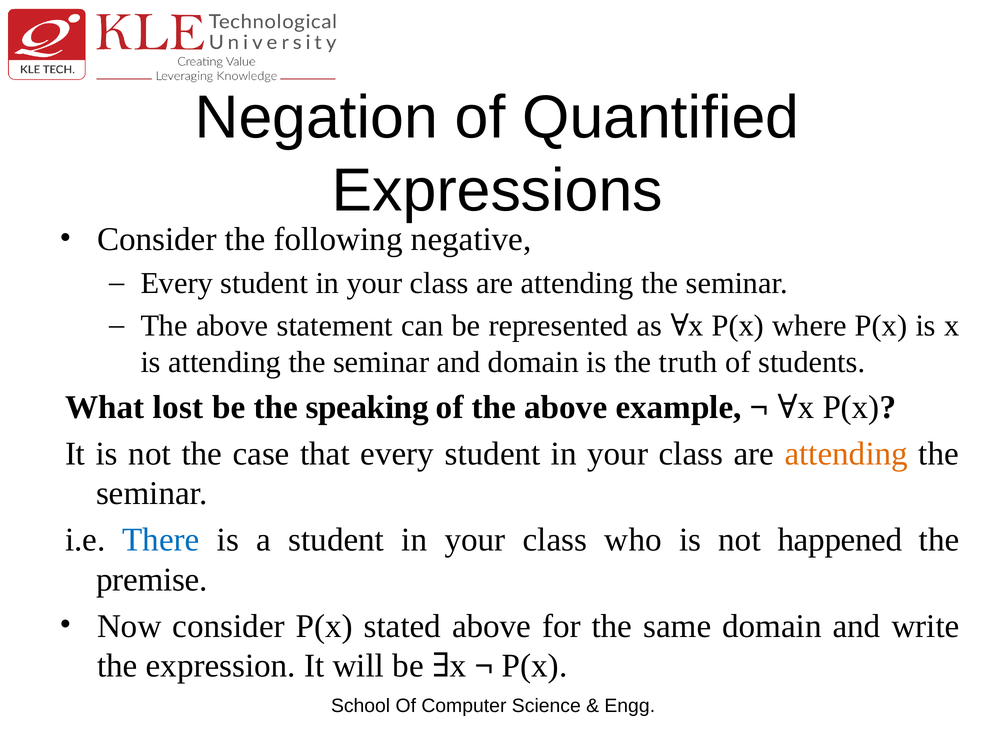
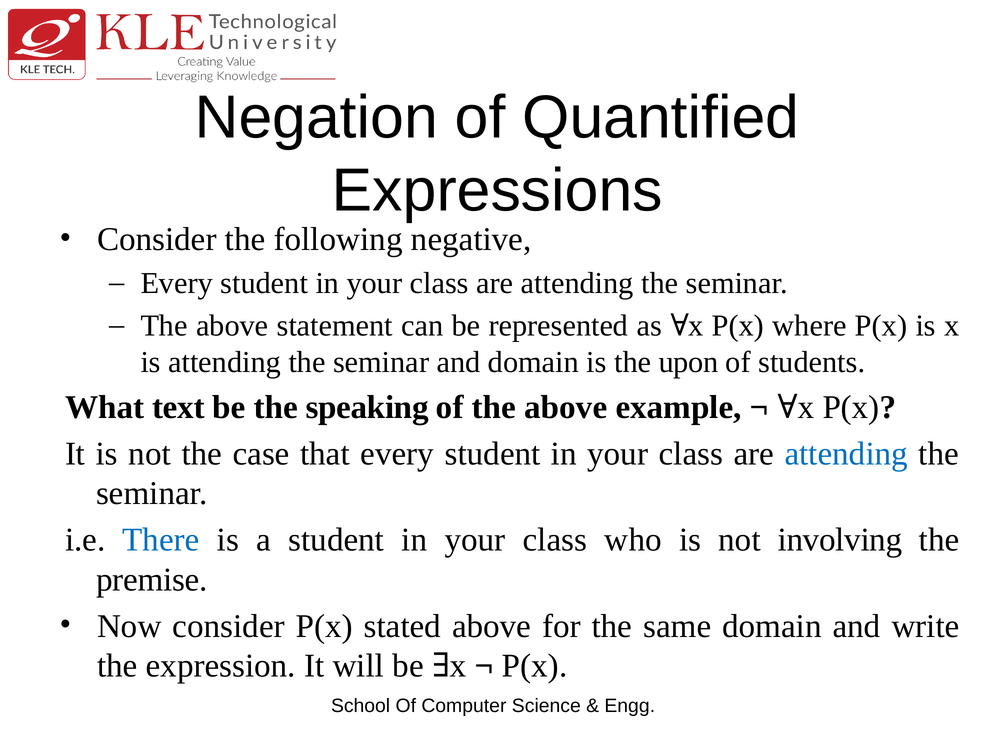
truth: truth -> upon
lost: lost -> text
attending at (846, 454) colour: orange -> blue
happened: happened -> involving
